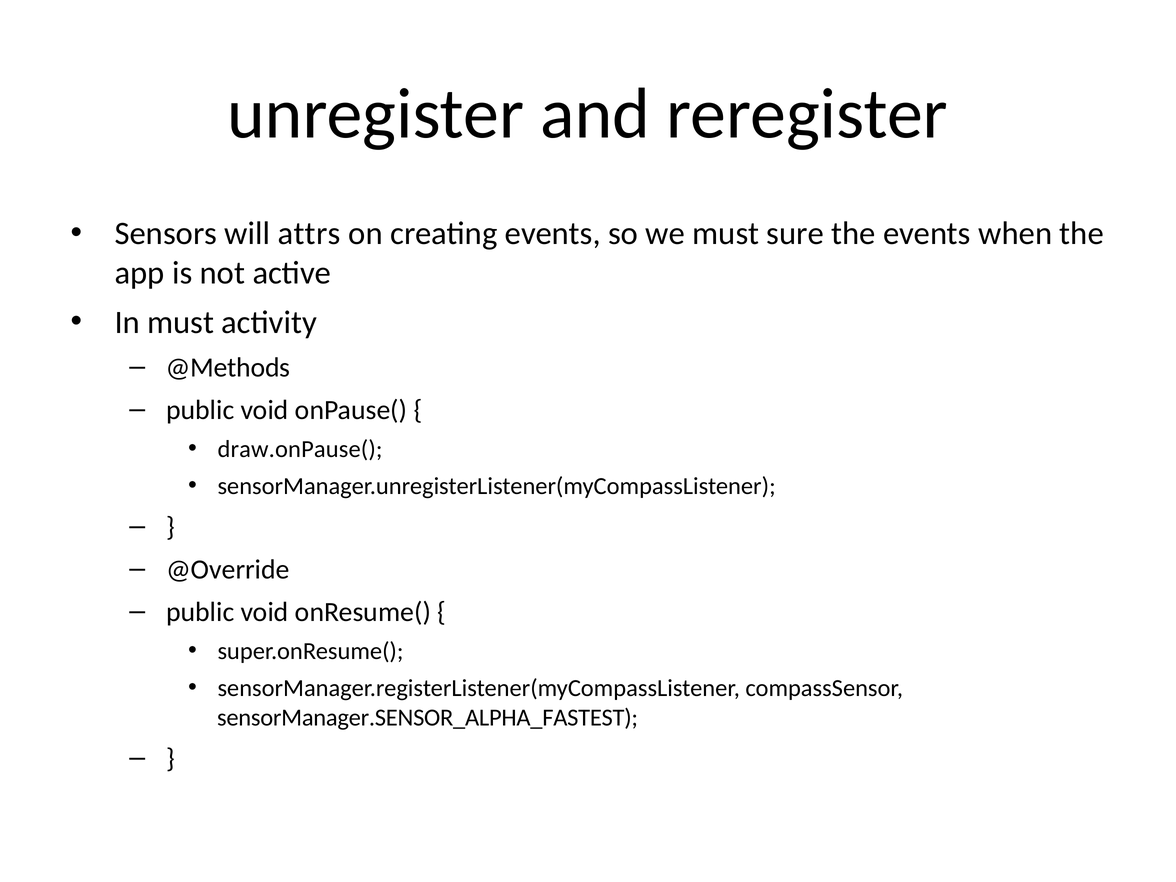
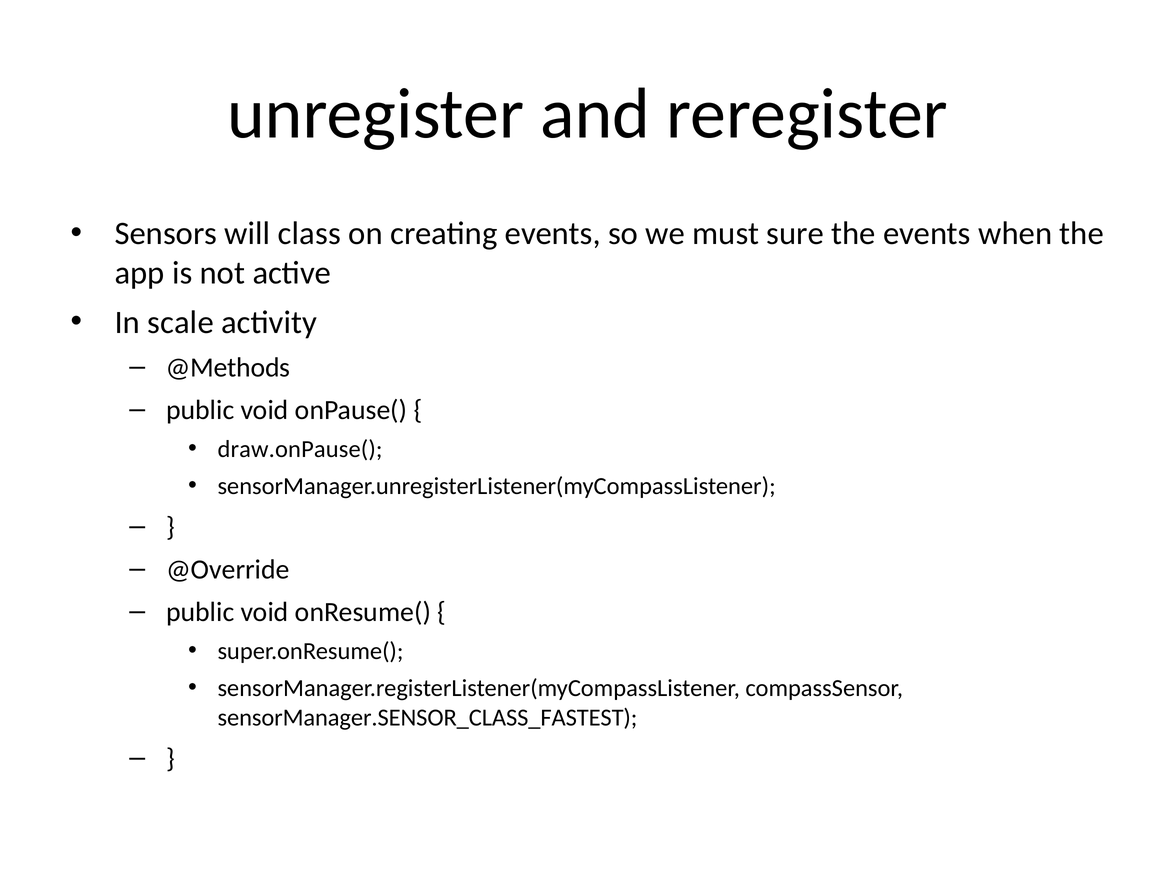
attrs: attrs -> class
In must: must -> scale
sensorManager.SENSOR_ALPHA_FASTEST: sensorManager.SENSOR_ALPHA_FASTEST -> sensorManager.SENSOR_CLASS_FASTEST
